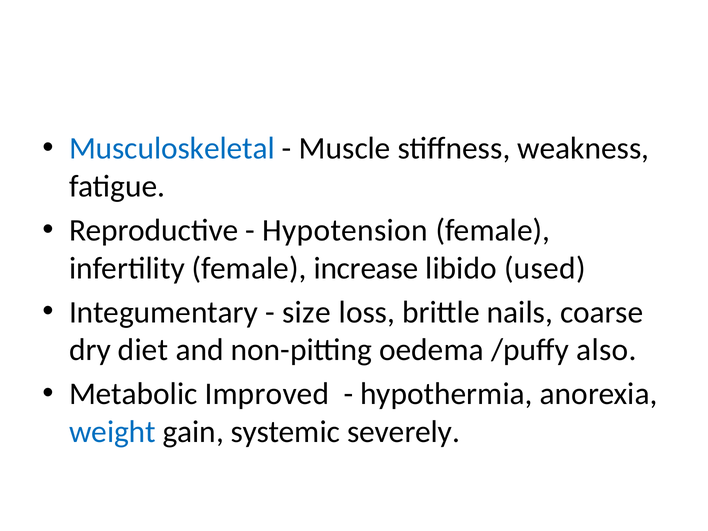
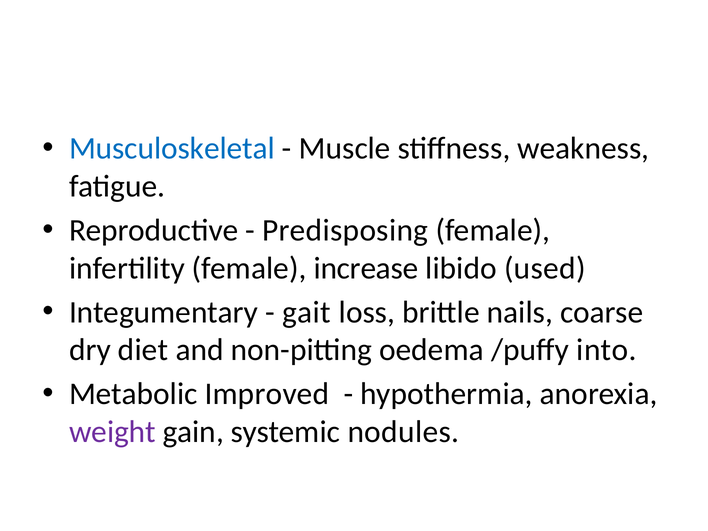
Hypotension: Hypotension -> Predisposing
size: size -> gait
also: also -> into
weight colour: blue -> purple
severely: severely -> nodules
